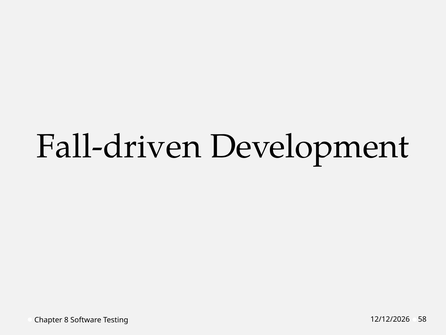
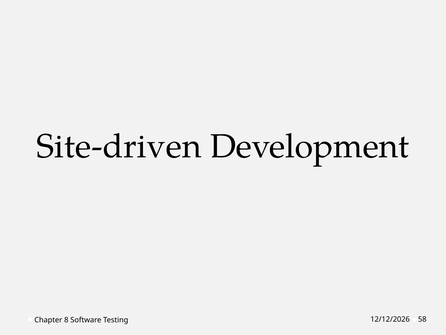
Fall-driven: Fall-driven -> Site-driven
